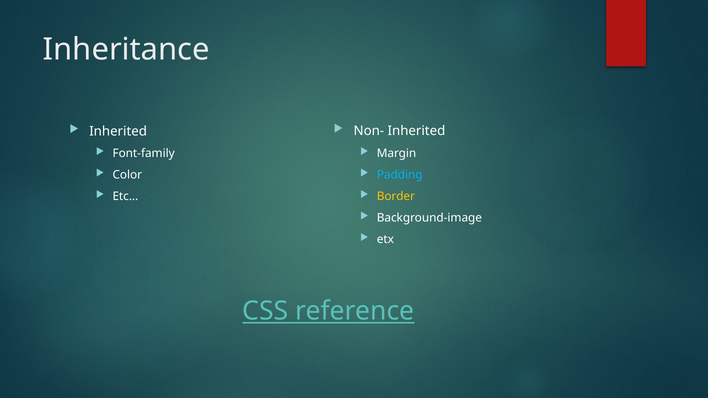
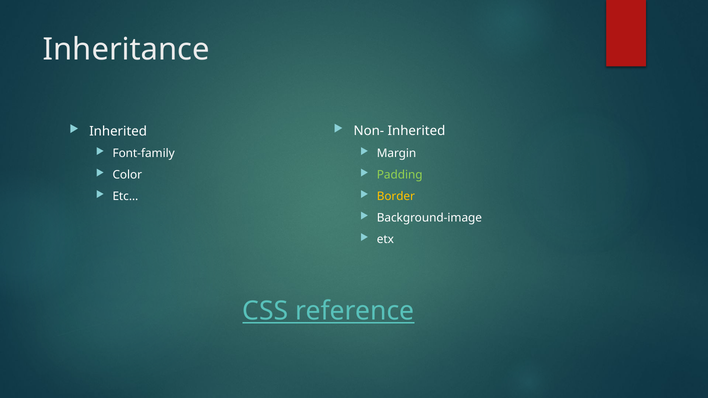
Padding colour: light blue -> light green
